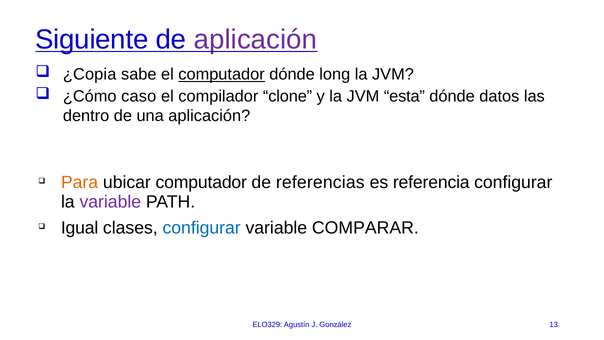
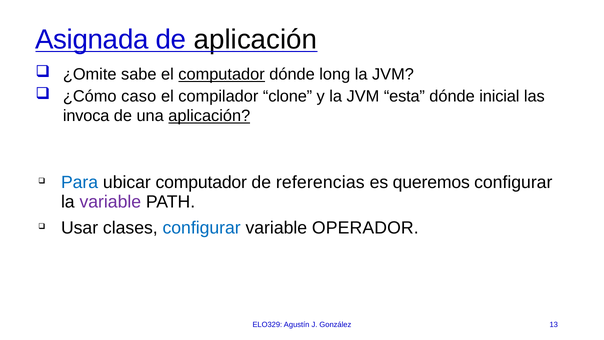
Siguiente: Siguiente -> Asignada
aplicación at (255, 39) colour: purple -> black
¿Copia: ¿Copia -> ¿Omite
datos: datos -> inicial
dentro: dentro -> invoca
aplicación at (209, 116) underline: none -> present
Para colour: orange -> blue
referencia: referencia -> queremos
Igual: Igual -> Usar
COMPARAR: COMPARAR -> OPERADOR
